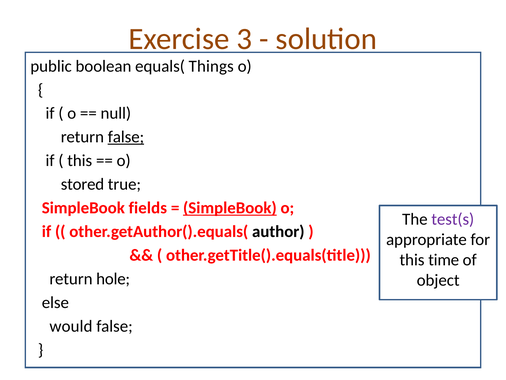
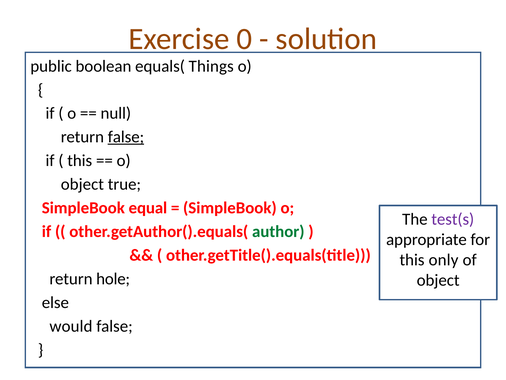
3: 3 -> 0
stored at (82, 184): stored -> object
fields: fields -> equal
SimpleBook at (230, 208) underline: present -> none
author colour: black -> green
time: time -> only
